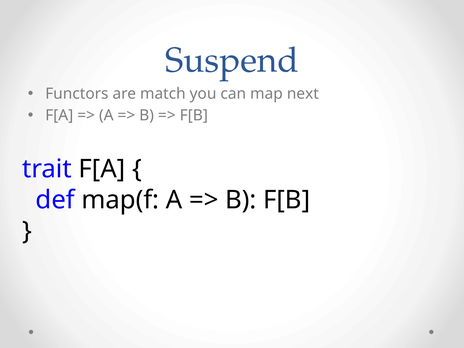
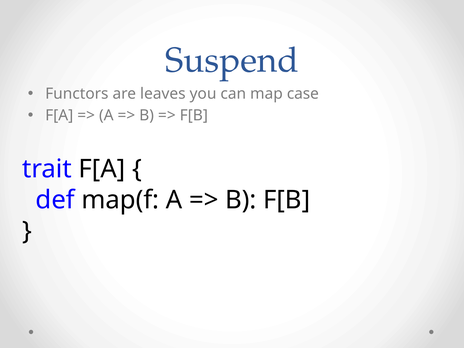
match: match -> leaves
next: next -> case
